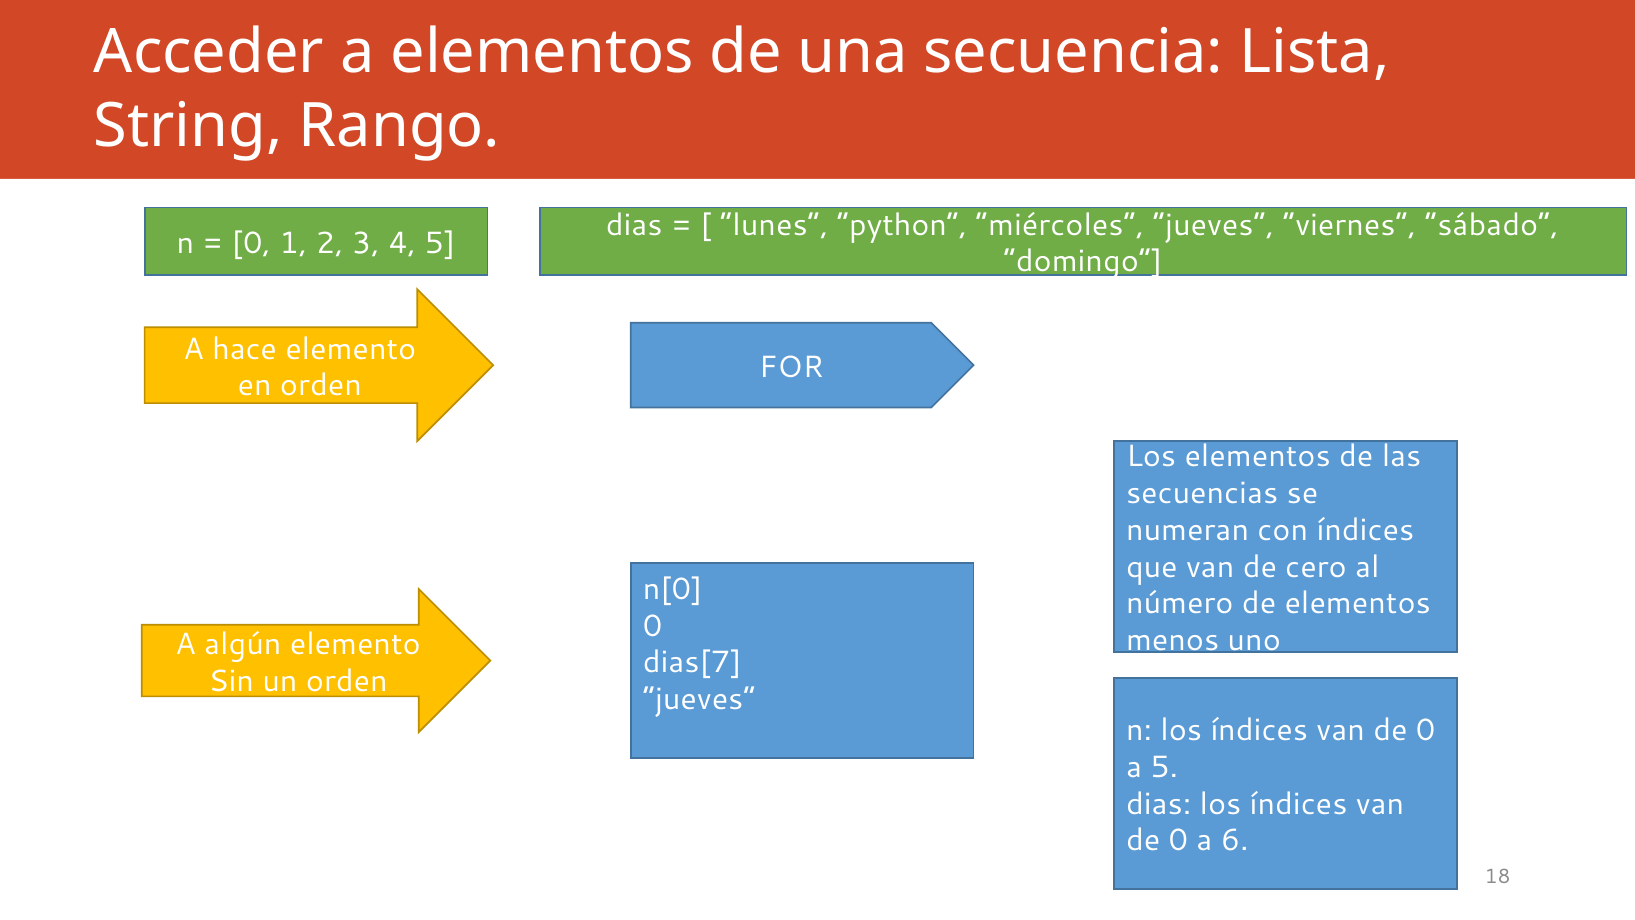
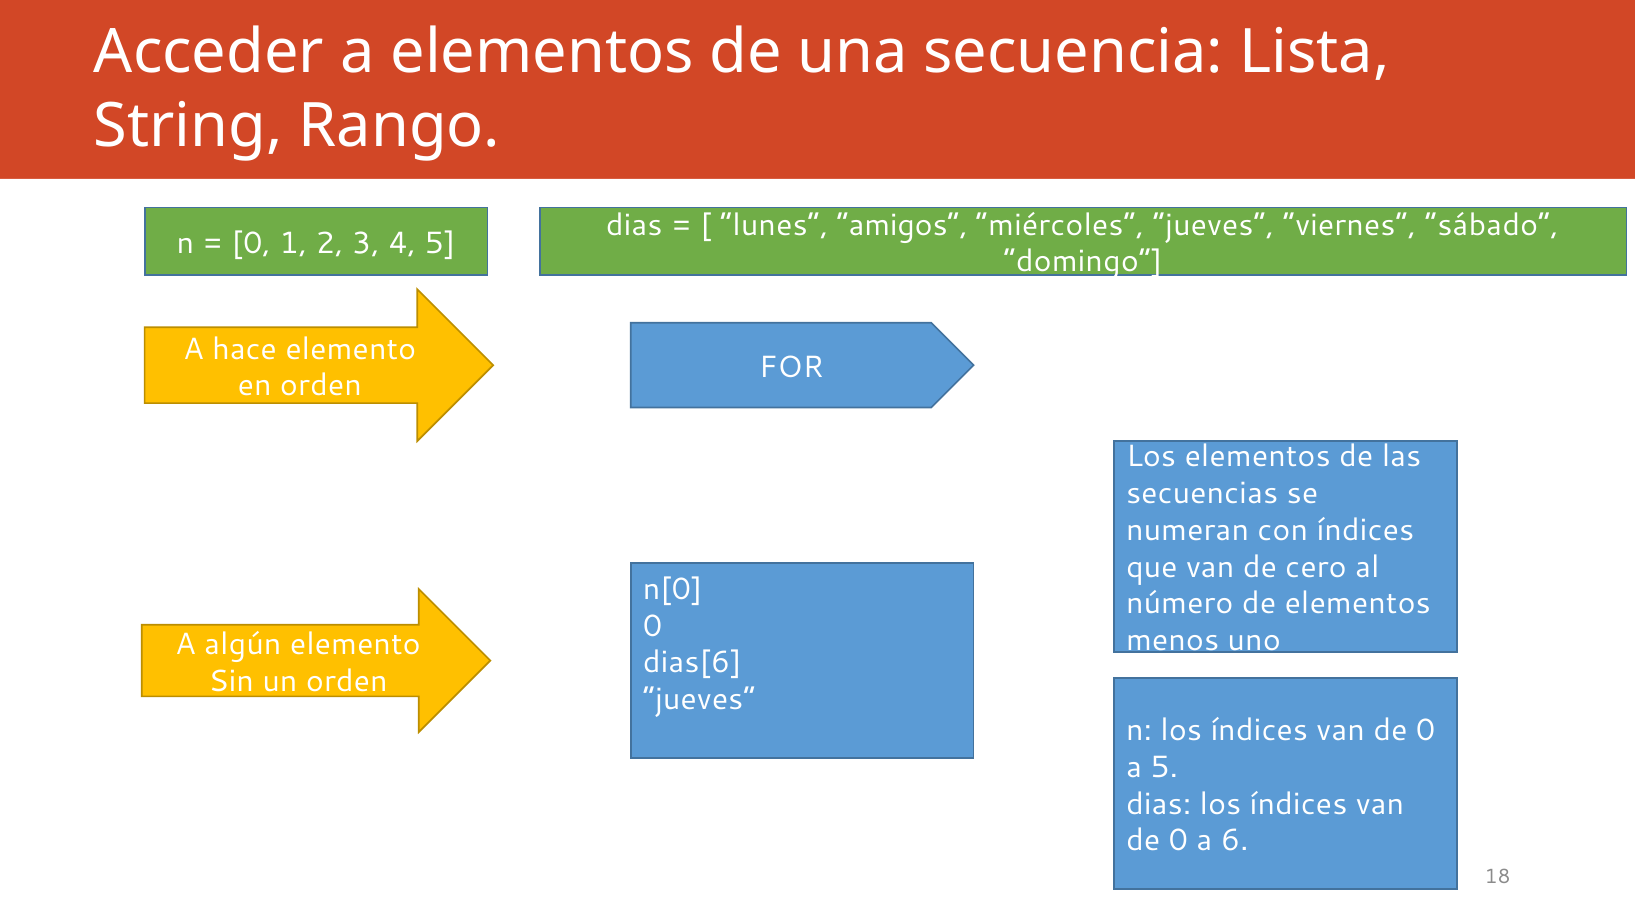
python: python -> amigos
dias[7: dias[7 -> dias[6
